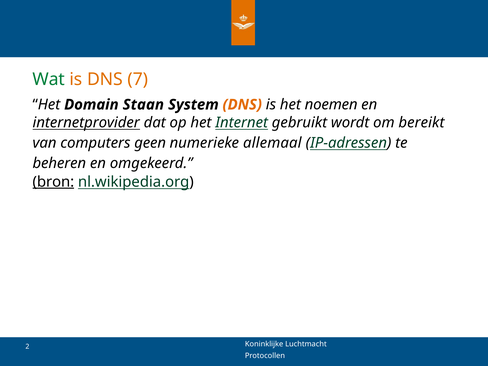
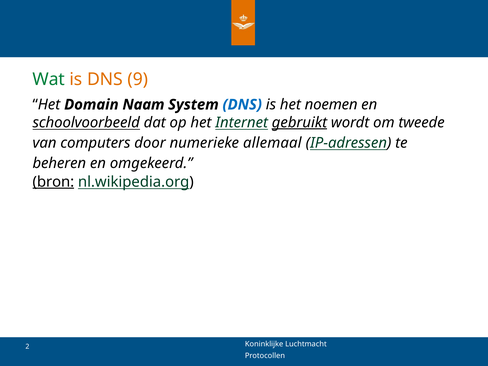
7: 7 -> 9
Staan: Staan -> Naam
DNS at (242, 105) colour: orange -> blue
internetprovider: internetprovider -> schoolvoorbeeld
gebruikt underline: none -> present
bereikt: bereikt -> tweede
geen: geen -> door
